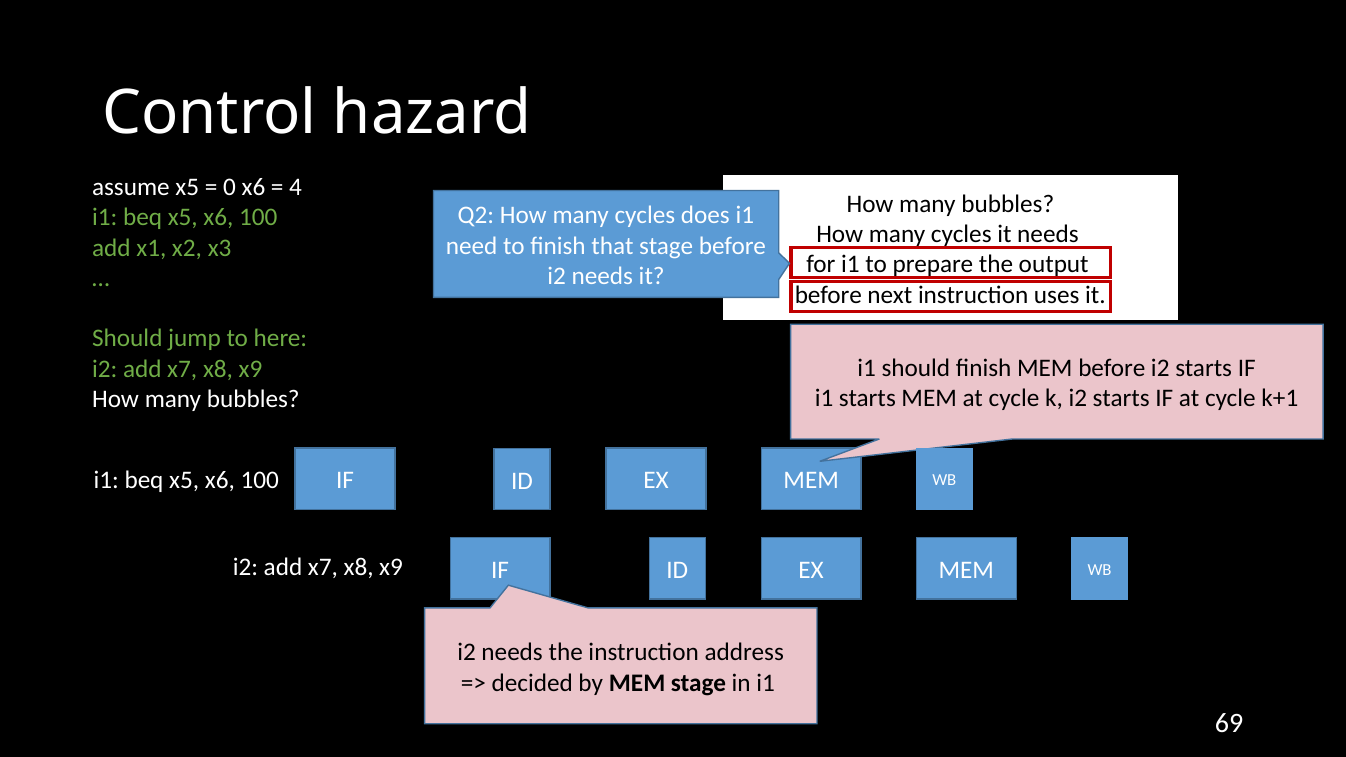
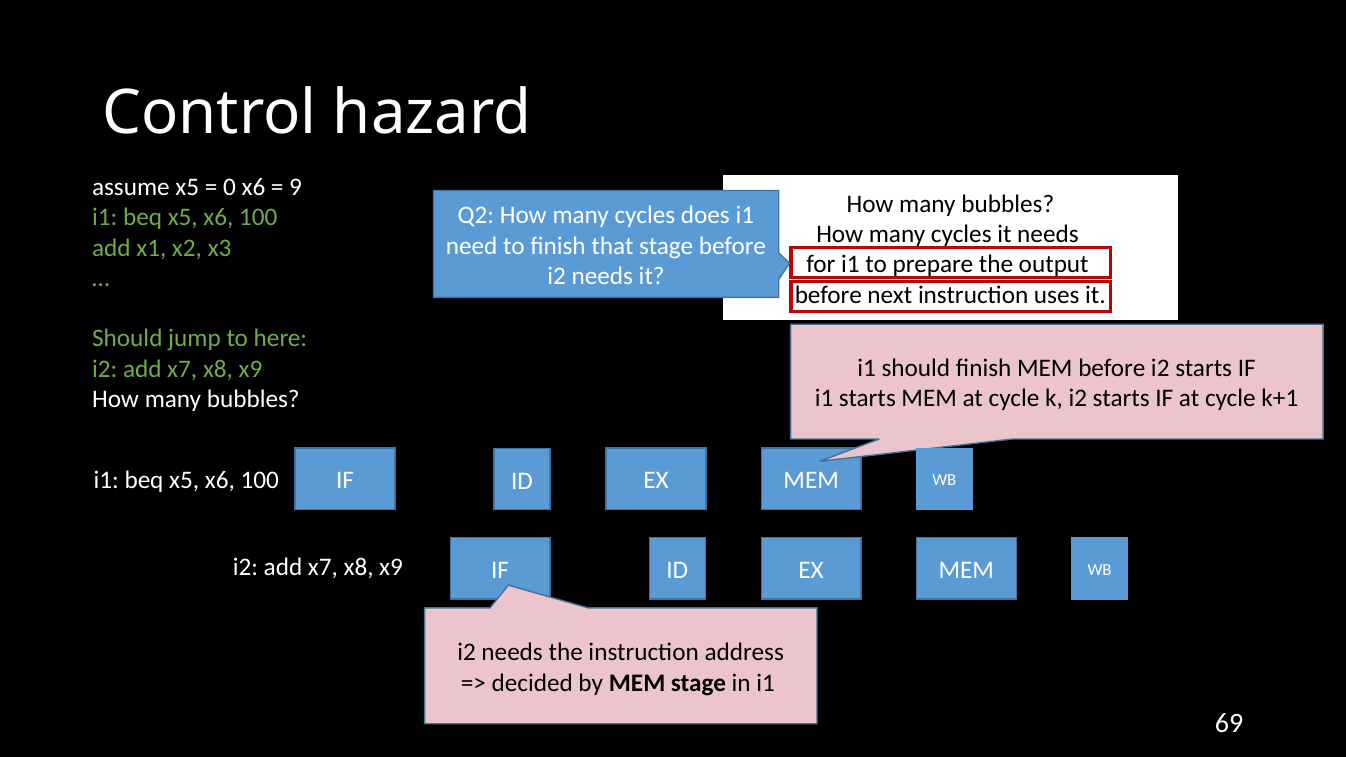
4: 4 -> 9
